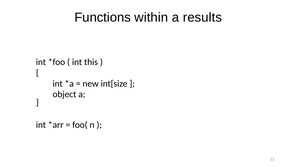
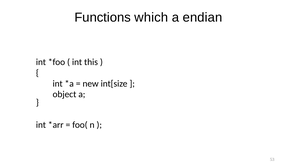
within: within -> which
results: results -> endian
